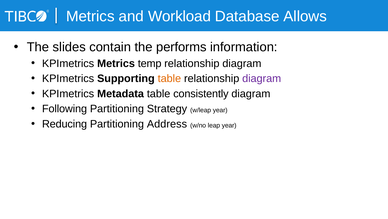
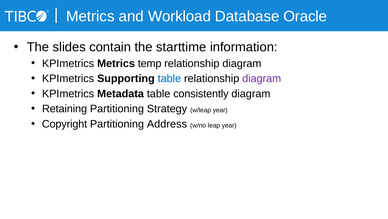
Allows: Allows -> Oracle
performs: performs -> starttime
table at (169, 78) colour: orange -> blue
Following: Following -> Retaining
Reducing: Reducing -> Copyright
